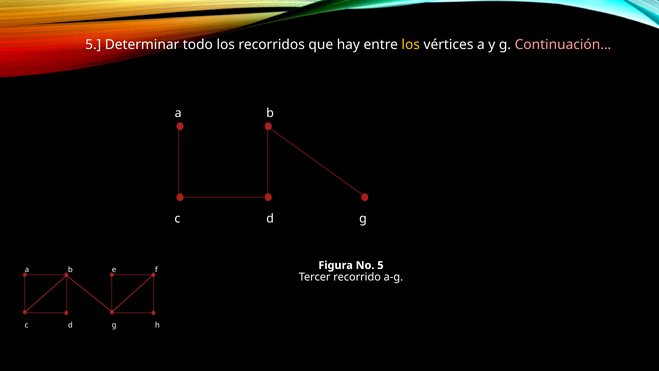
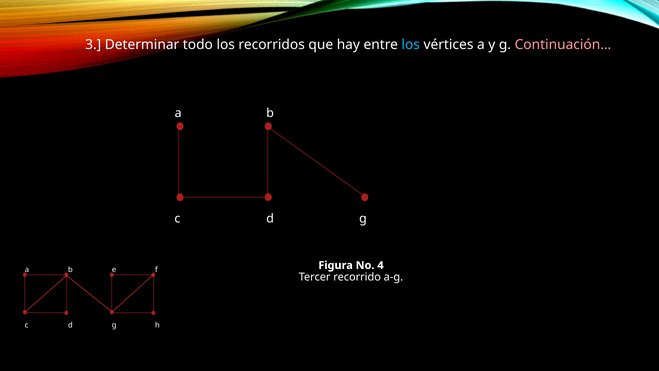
5 at (93, 45): 5 -> 3
los at (411, 45) colour: yellow -> light blue
No 5: 5 -> 4
